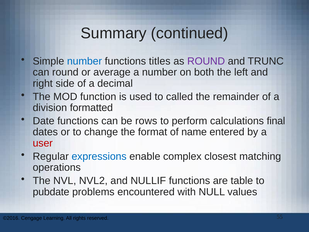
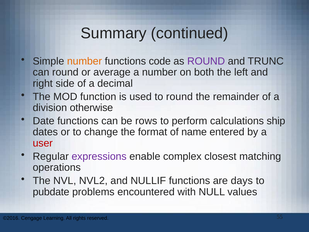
number at (84, 61) colour: blue -> orange
titles: titles -> code
to called: called -> round
formatted: formatted -> otherwise
final: final -> ship
expressions colour: blue -> purple
table: table -> days
